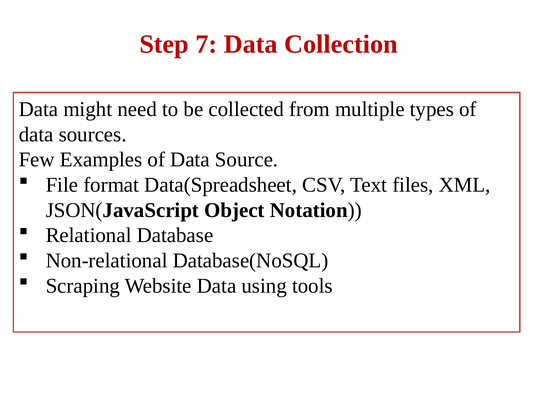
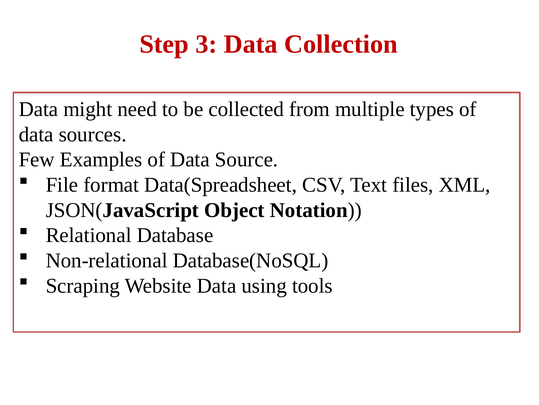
7: 7 -> 3
